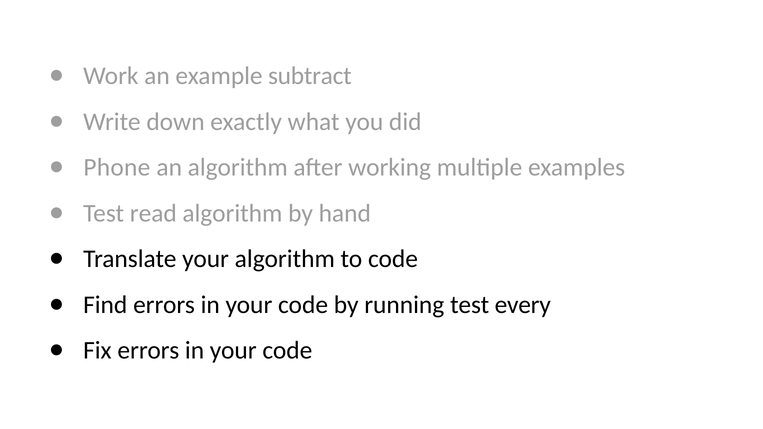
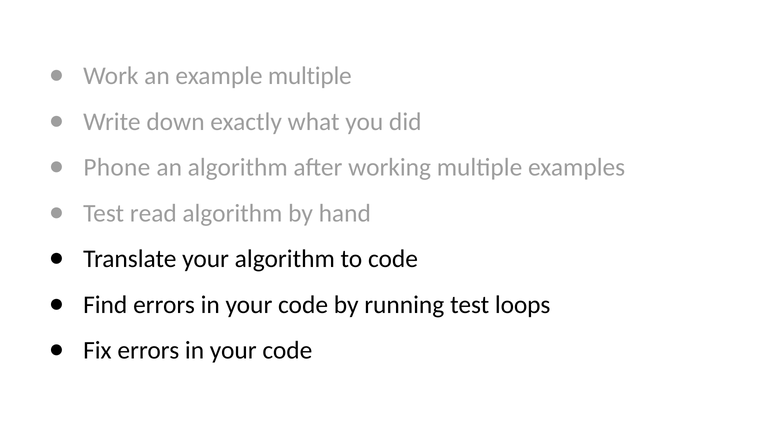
example subtract: subtract -> multiple
every: every -> loops
